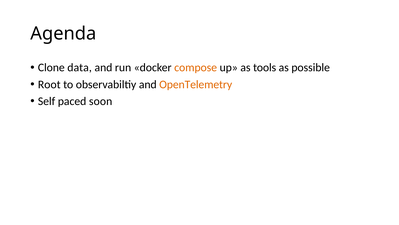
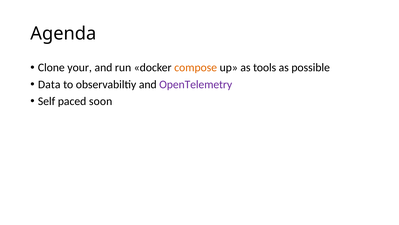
data: data -> your
Root: Root -> Data
OpenTelemetry colour: orange -> purple
